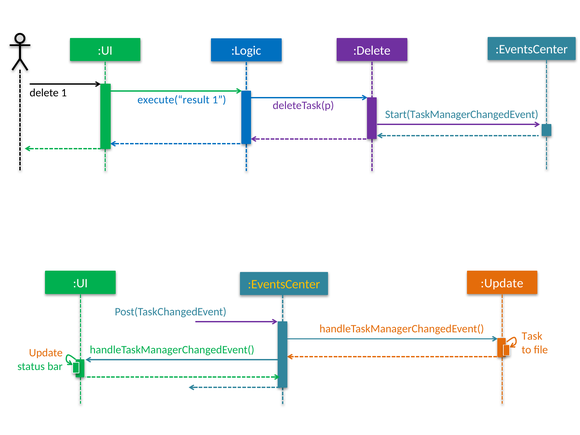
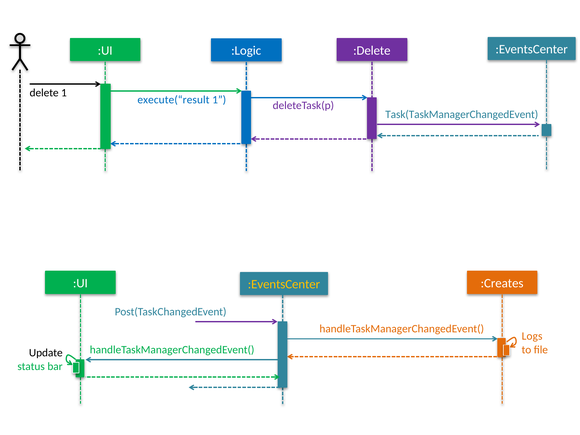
Start(TaskManagerChangedEvent: Start(TaskManagerChangedEvent -> Task(TaskManagerChangedEvent
:Update: :Update -> :Creates
Task: Task -> Logs
Update colour: orange -> black
